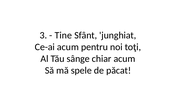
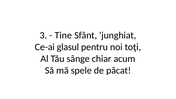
Ce-ai acum: acum -> glasul
